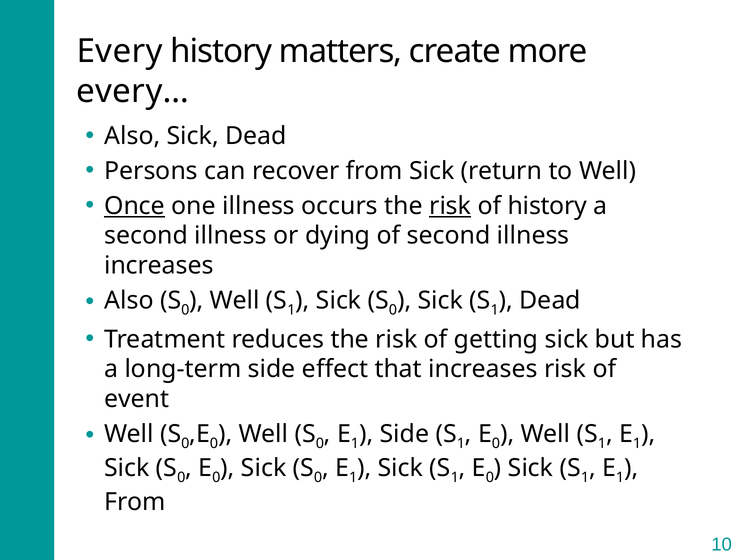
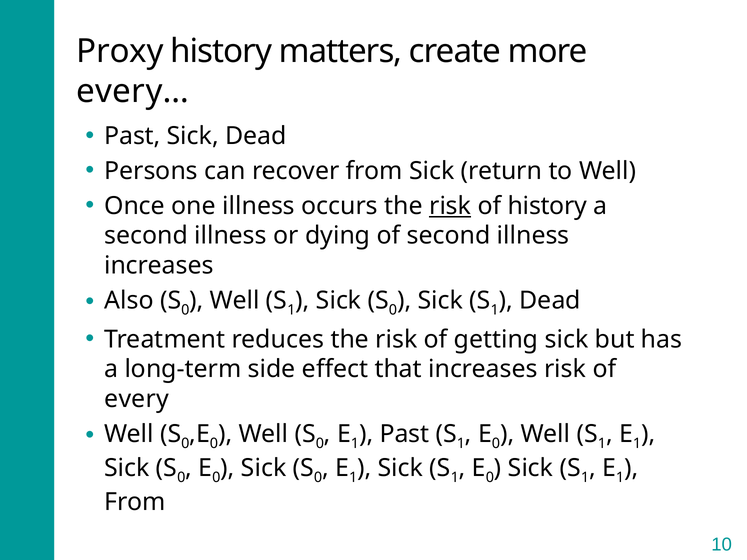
Every: Every -> Proxy
Also at (132, 136): Also -> Past
Once underline: present -> none
event: event -> every
Side at (404, 434): Side -> Past
